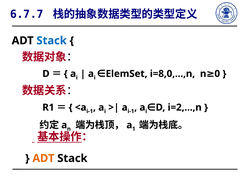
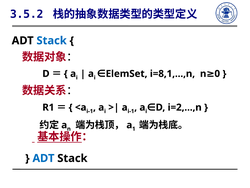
6.7.7: 6.7.7 -> 3.5.2
i=8,0,...,n: i=8,0,...,n -> i=8,1,...,n
ADT at (43, 158) colour: orange -> blue
